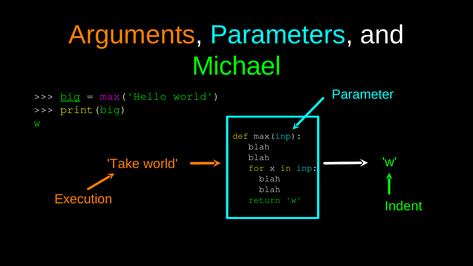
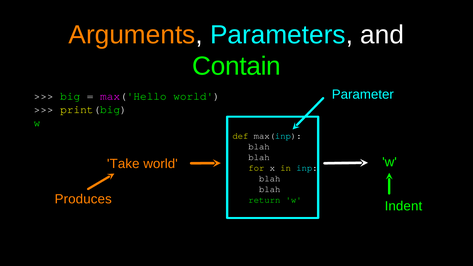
Michael: Michael -> Contain
big underline: present -> none
Execution: Execution -> Produces
